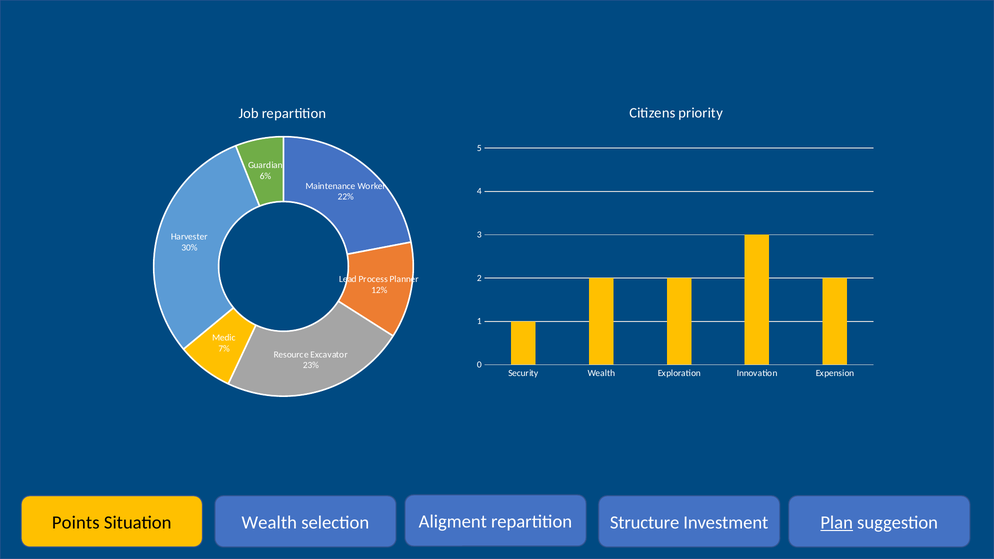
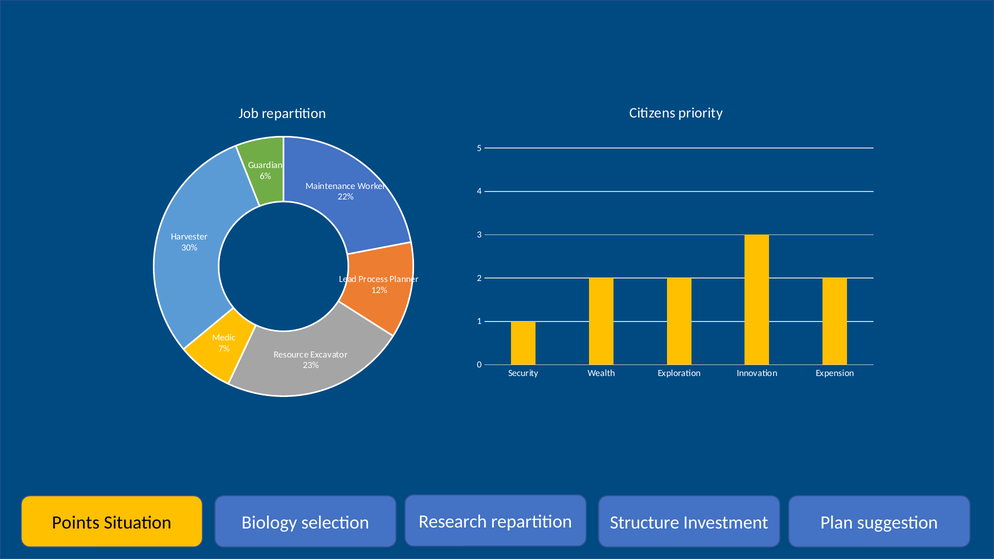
Situation Wealth: Wealth -> Biology
Aligment: Aligment -> Research
Plan underline: present -> none
